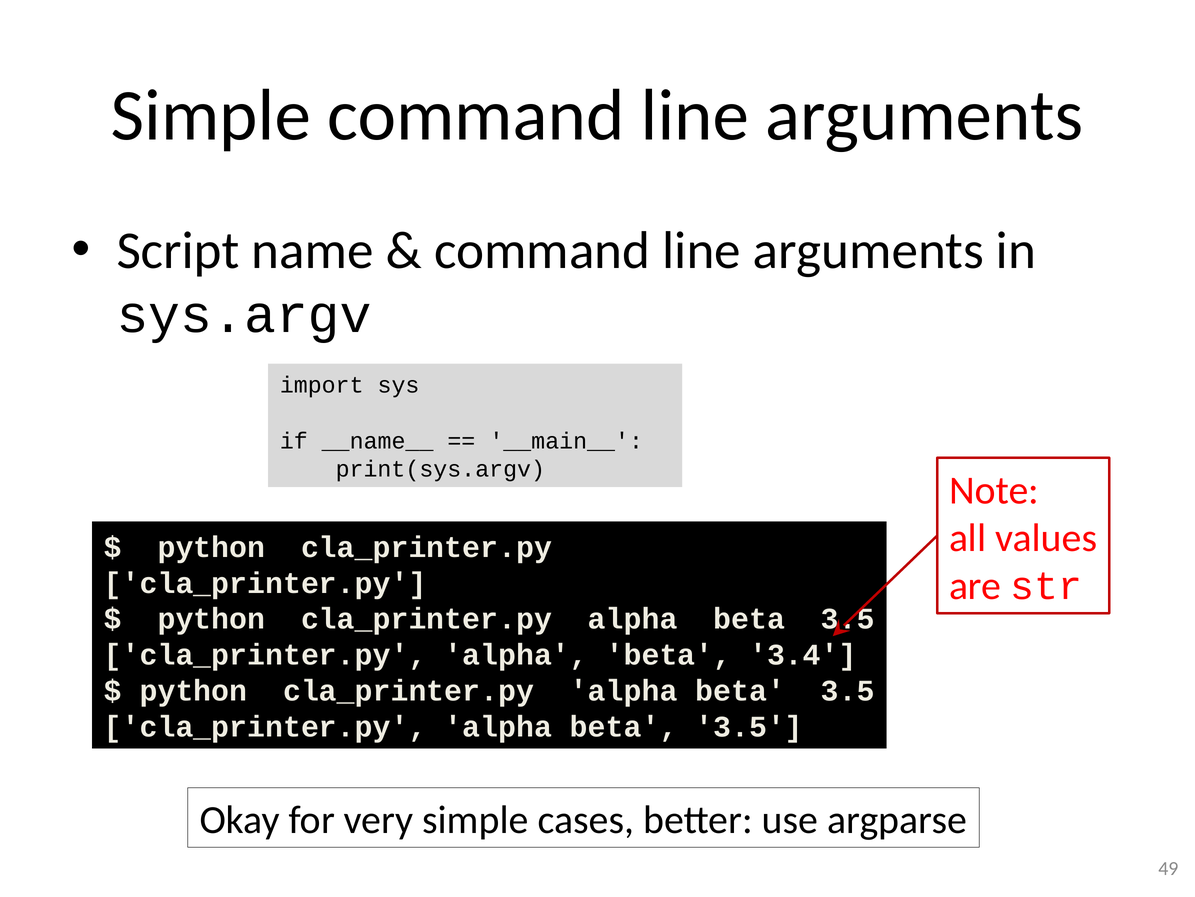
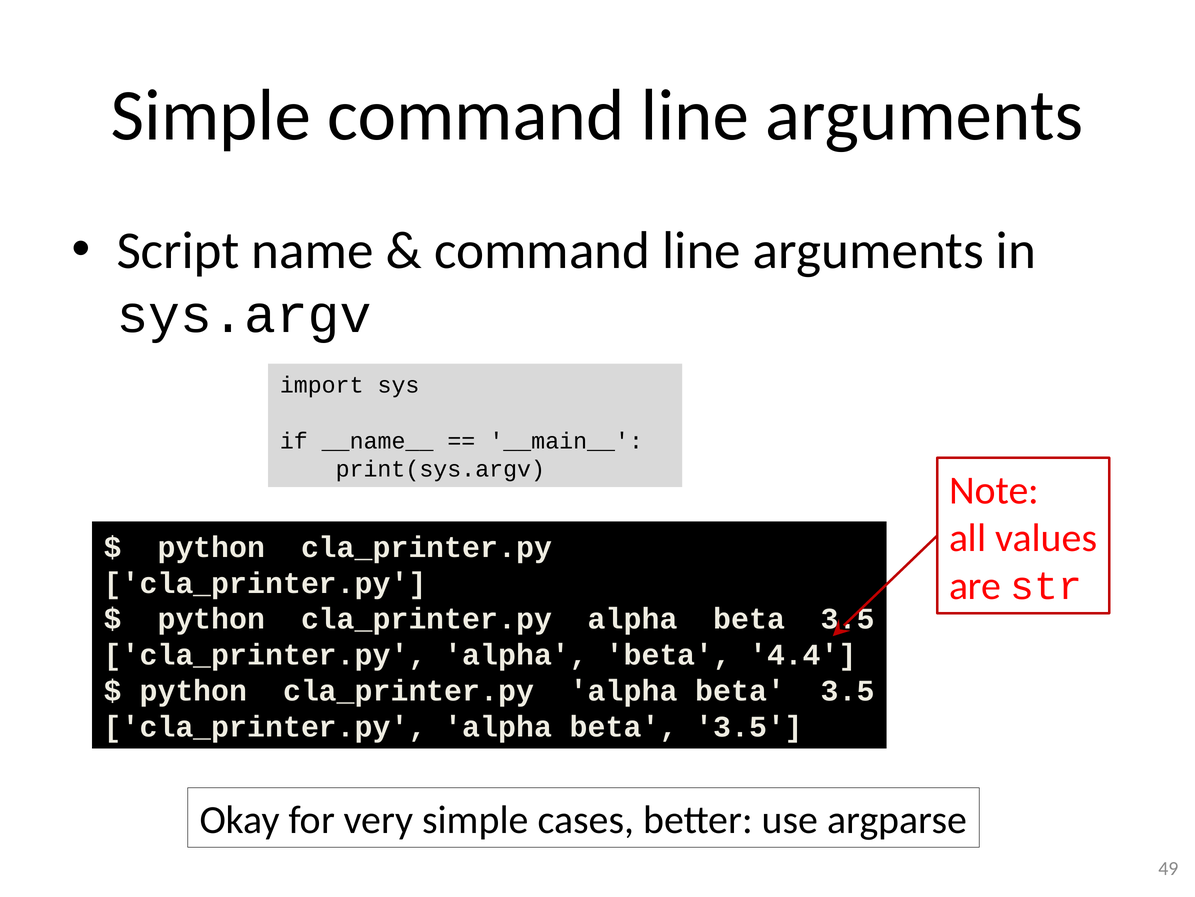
3.4: 3.4 -> 4.4
